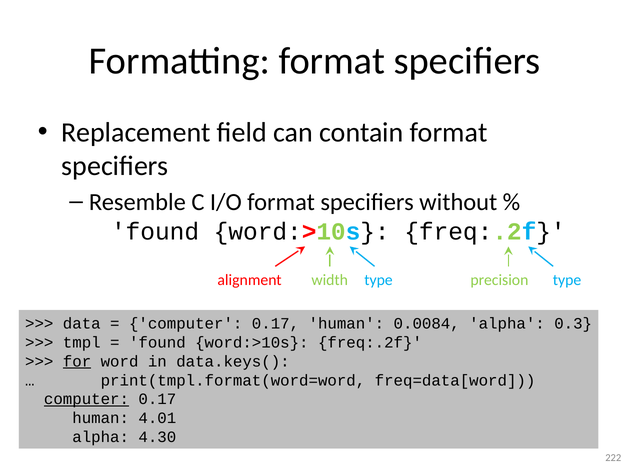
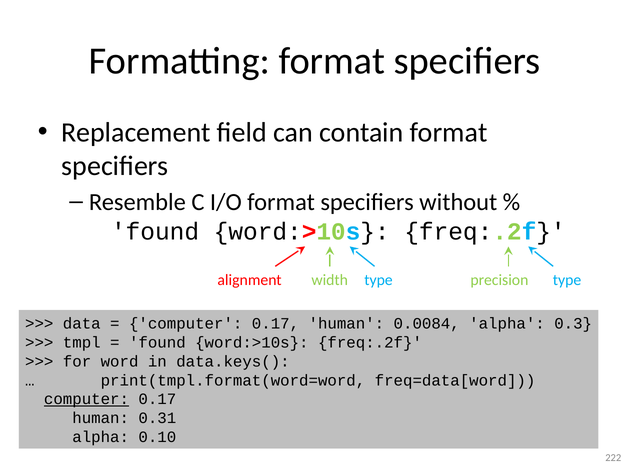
for underline: present -> none
4.01: 4.01 -> 0.31
4.30: 4.30 -> 0.10
